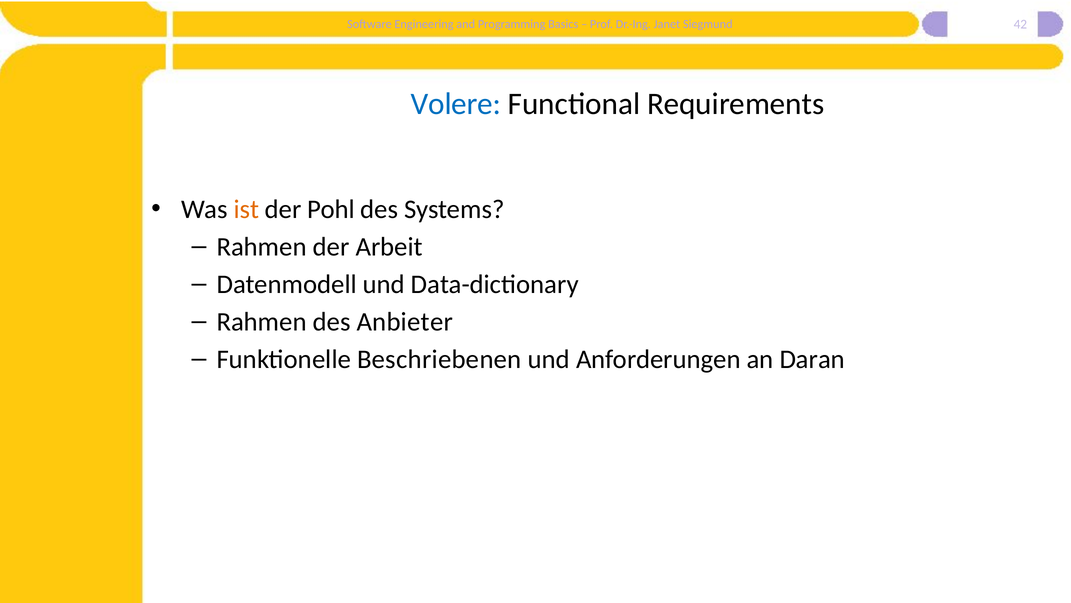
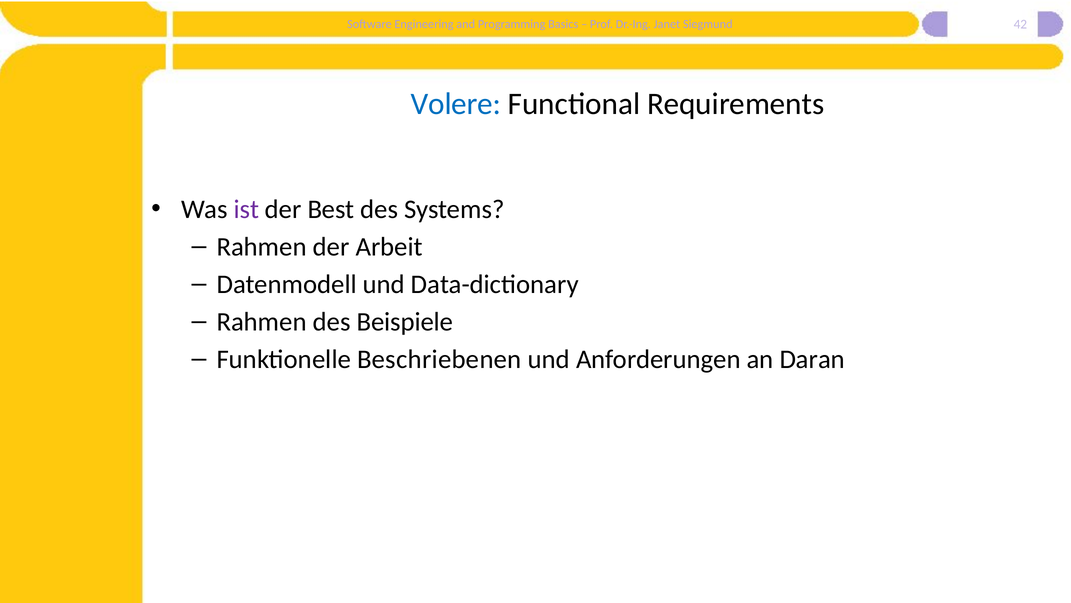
ist colour: orange -> purple
Pohl: Pohl -> Best
Anbieter: Anbieter -> Beispiele
